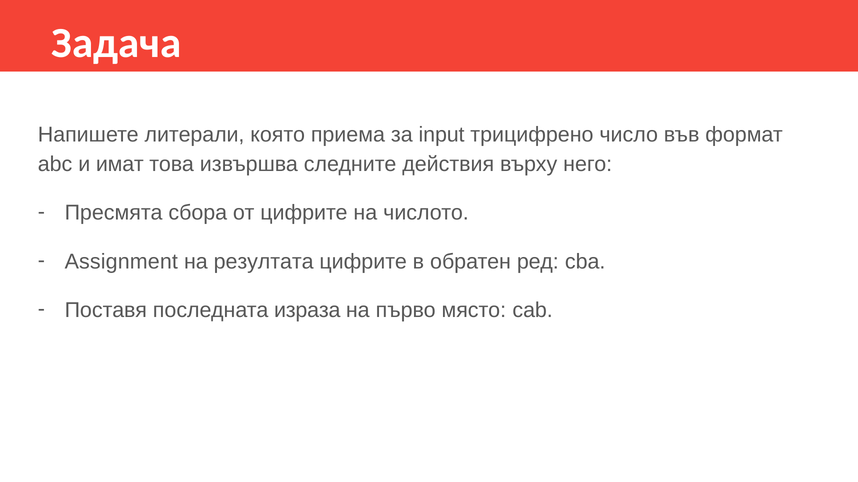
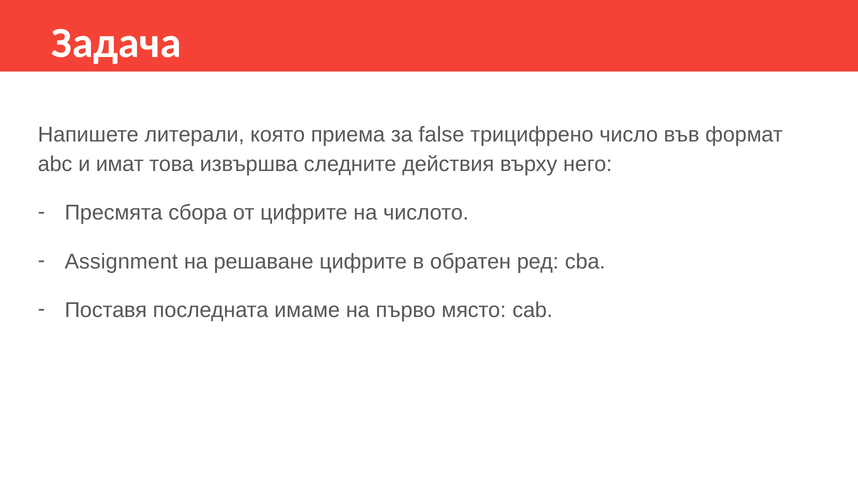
input: input -> false
резултата: резултата -> решаване
израза: израза -> имаме
